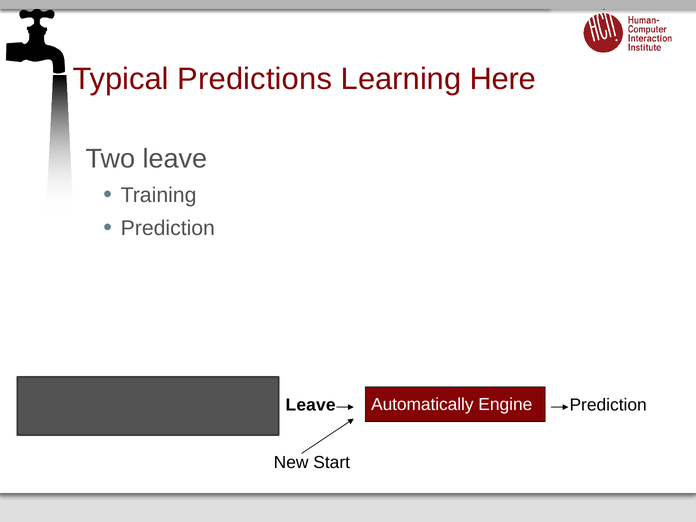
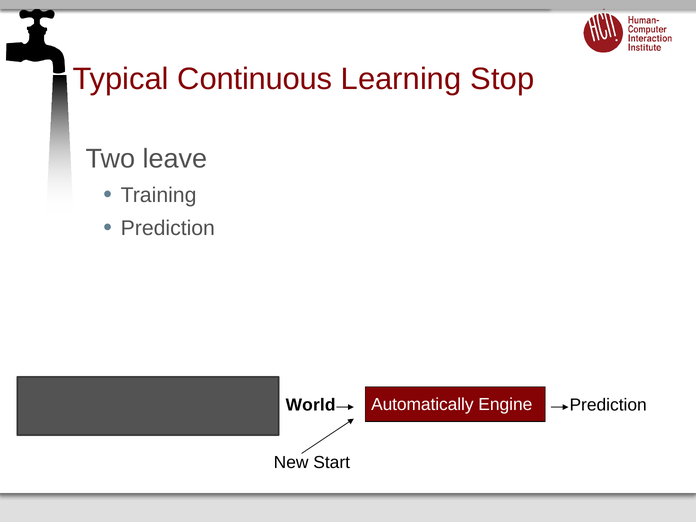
Predictions: Predictions -> Continuous
Here: Here -> Stop
Leave at (311, 405): Leave -> World
